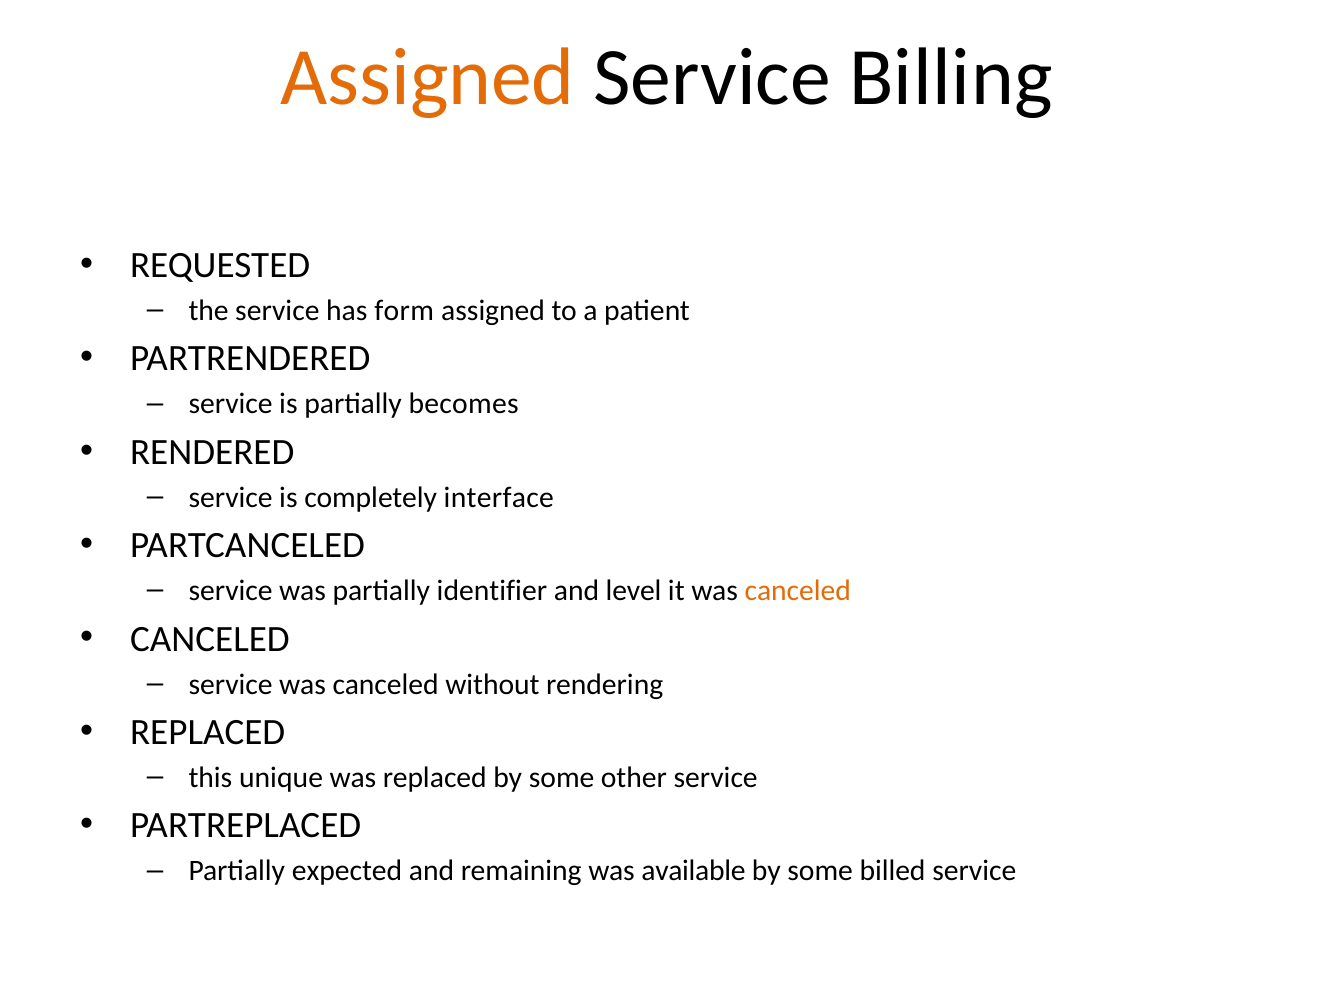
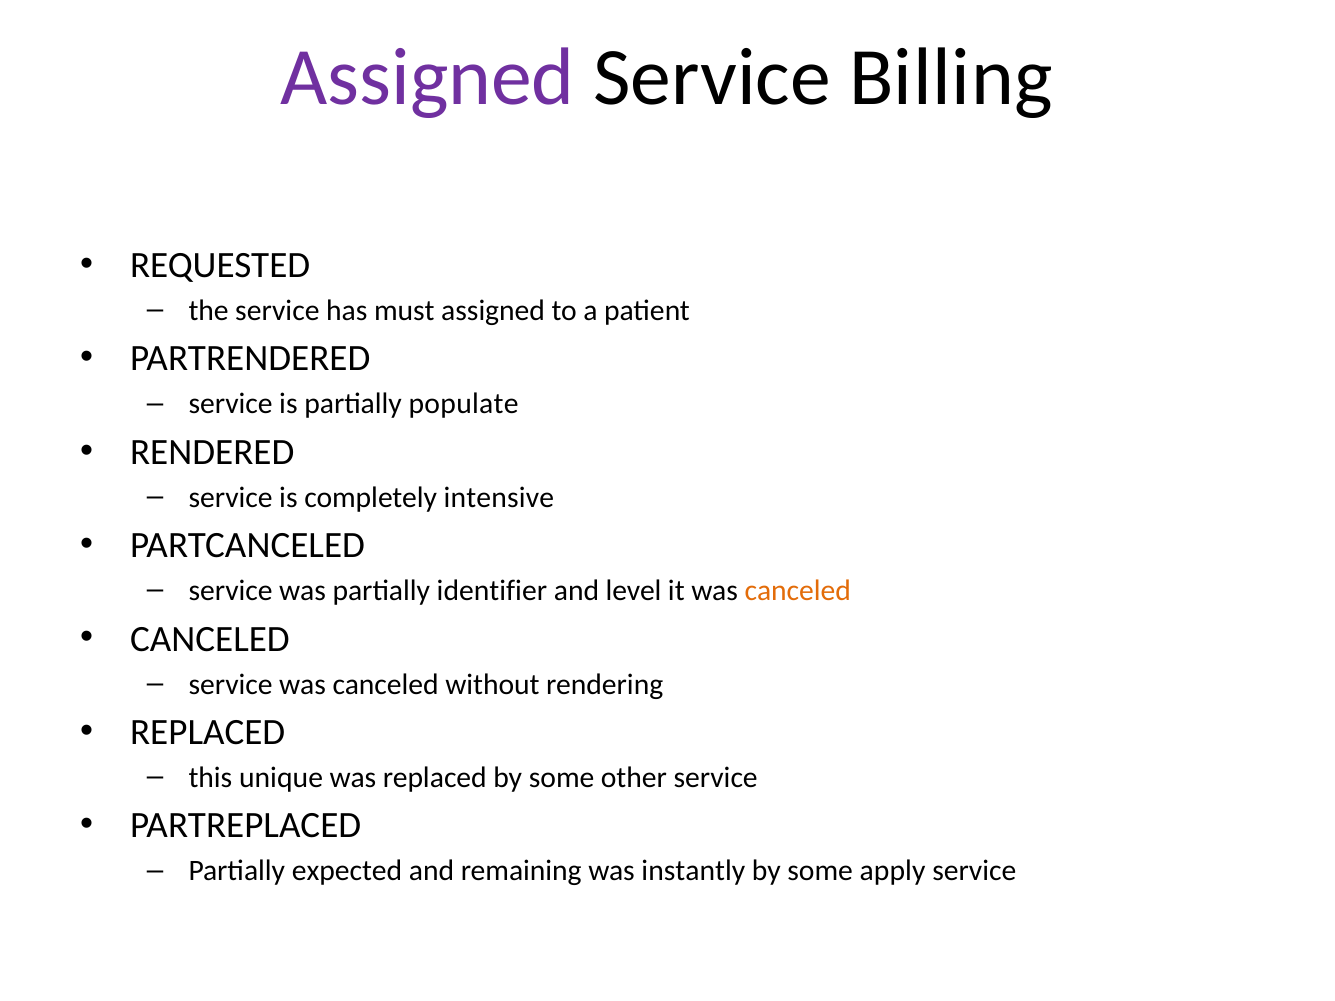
Assigned at (428, 78) colour: orange -> purple
form: form -> must
becomes: becomes -> populate
interface: interface -> intensive
available: available -> instantly
billed: billed -> apply
